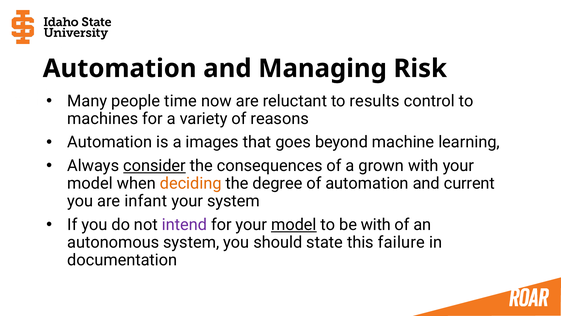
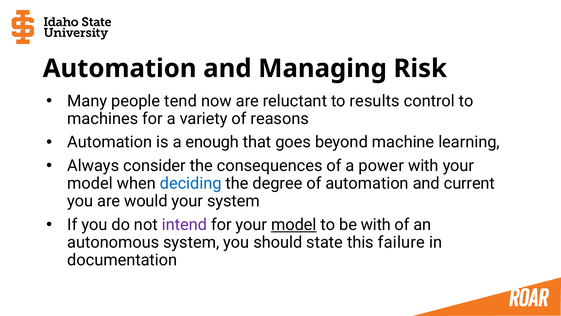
time: time -> tend
images: images -> enough
consider underline: present -> none
grown: grown -> power
deciding colour: orange -> blue
infant: infant -> would
